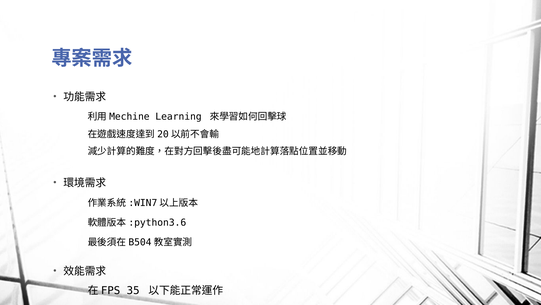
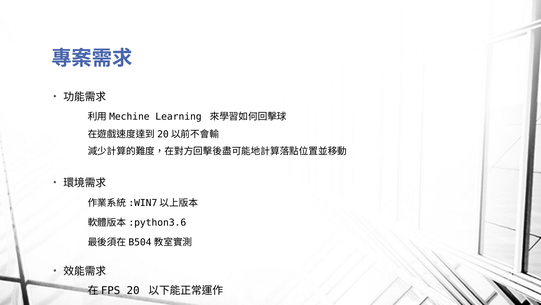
35: 35 -> 20
